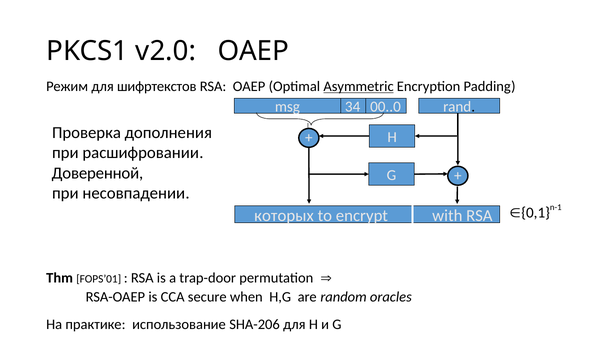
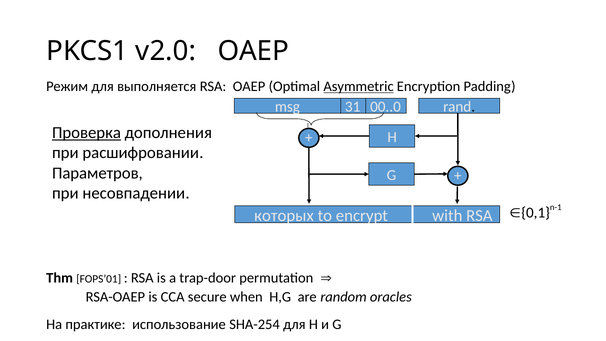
шифртекстов: шифртекстов -> выполняется
34: 34 -> 31
Проверка underline: none -> present
Доверенной: Доверенной -> Параметров
SHA-206: SHA-206 -> SHA-254
